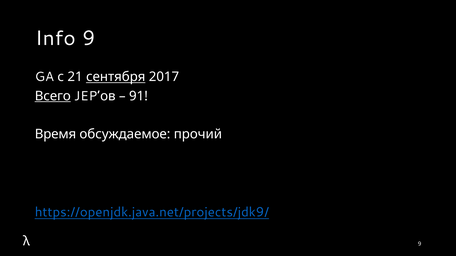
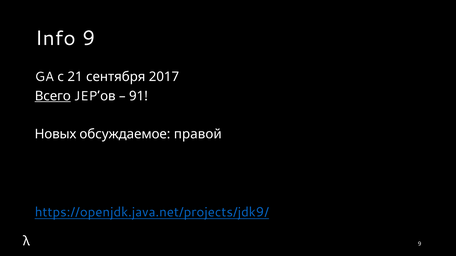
сентября underline: present -> none
Время: Время -> Новых
прочий: прочий -> правой
